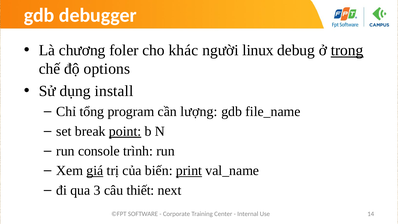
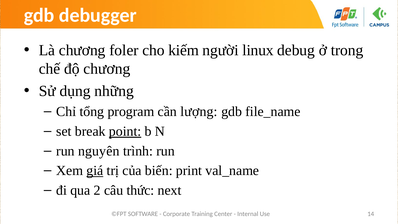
khác: khác -> kiếm
trong underline: present -> none
độ options: options -> chương
install: install -> những
console: console -> nguyên
print underline: present -> none
3: 3 -> 2
thiết: thiết -> thức
